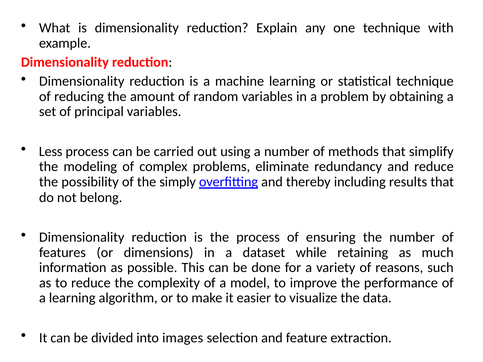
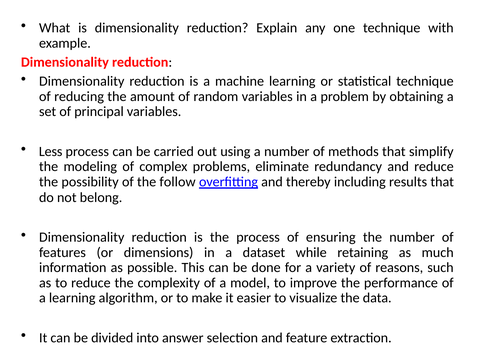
simply: simply -> follow
images: images -> answer
